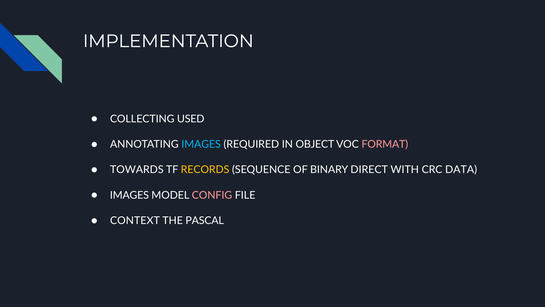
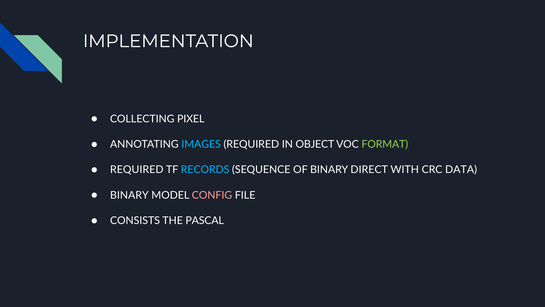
USED: USED -> PIXEL
FORMAT colour: pink -> light green
TOWARDS at (137, 170): TOWARDS -> REQUIRED
RECORDS colour: yellow -> light blue
IMAGES at (129, 195): IMAGES -> BINARY
CONTEXT: CONTEXT -> CONSISTS
